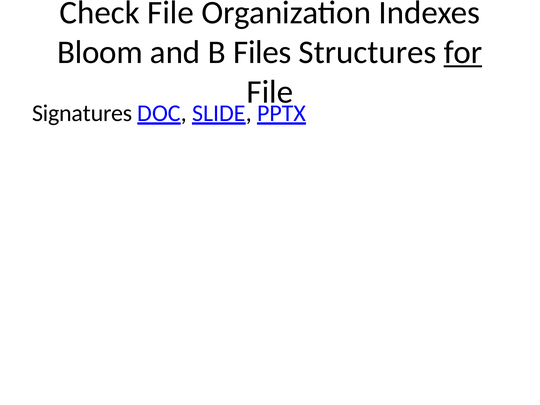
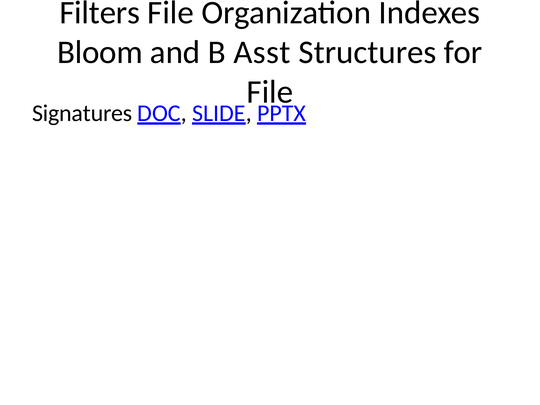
Check: Check -> Filters
Files: Files -> Asst
for underline: present -> none
